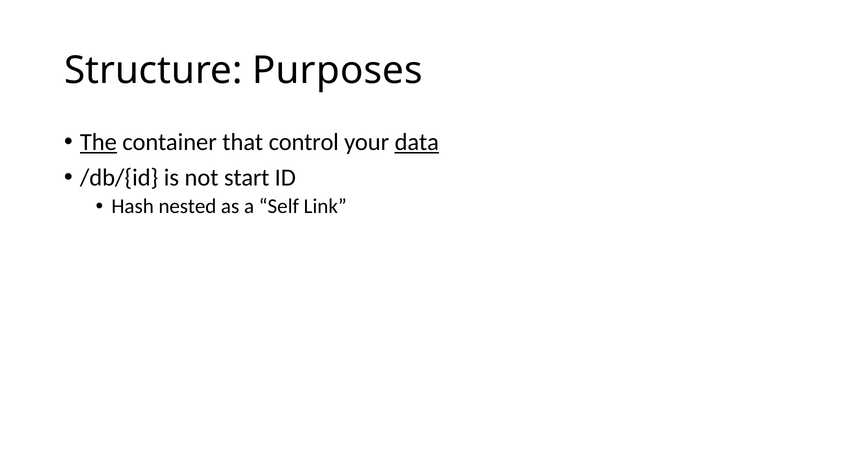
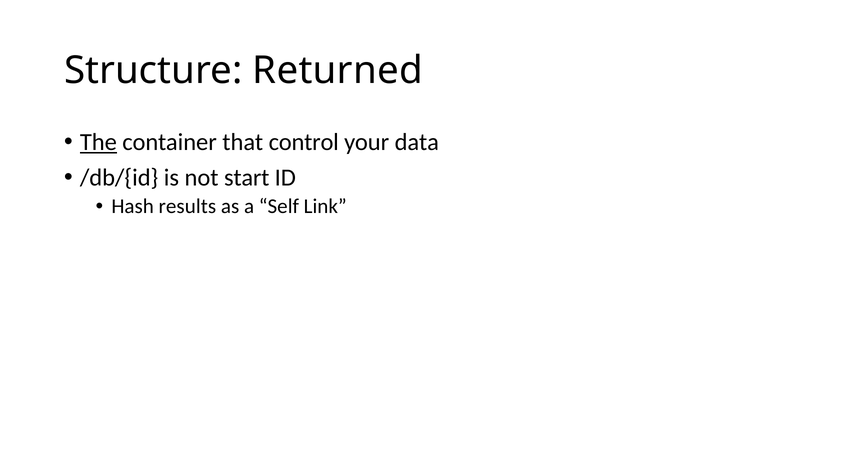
Purposes: Purposes -> Returned
data underline: present -> none
nested: nested -> results
